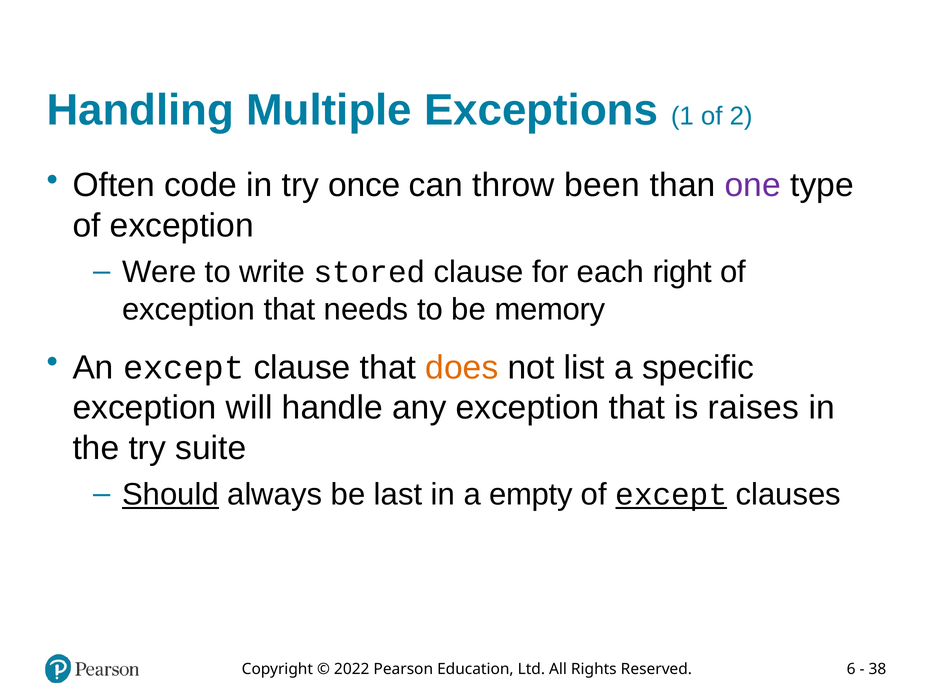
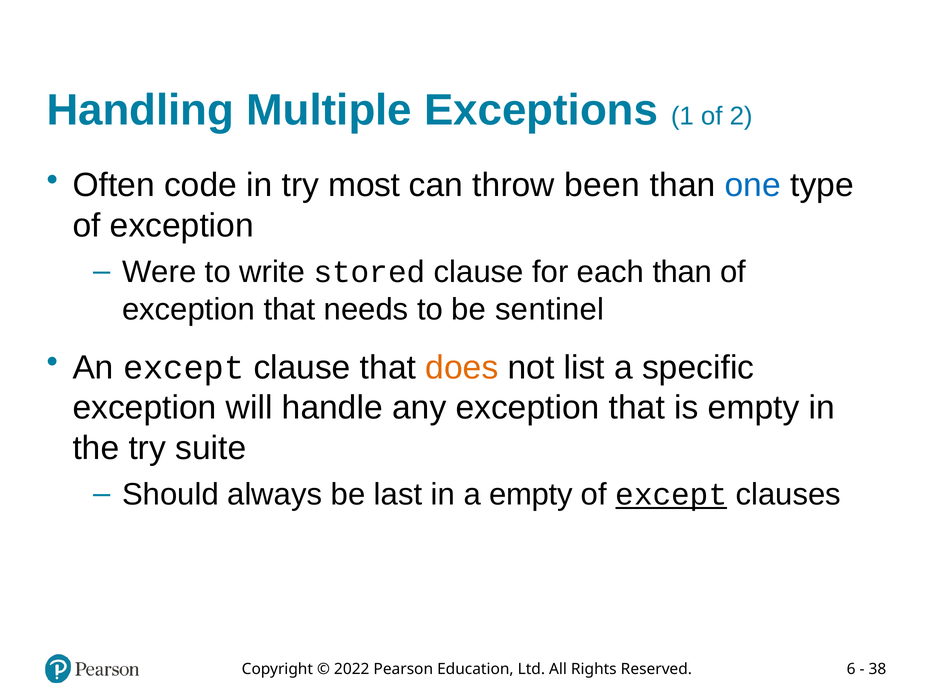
once: once -> most
one colour: purple -> blue
each right: right -> than
memory: memory -> sentinel
is raises: raises -> empty
Should underline: present -> none
